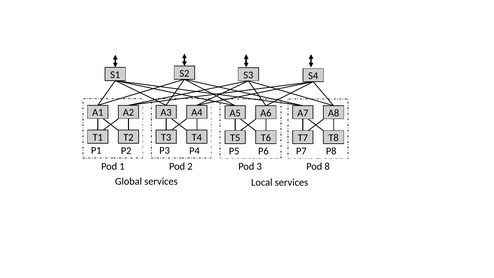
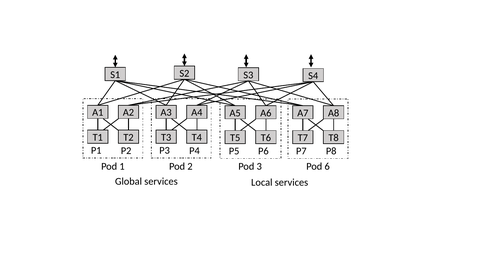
8: 8 -> 6
